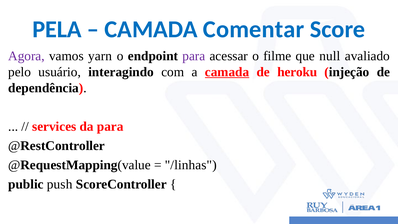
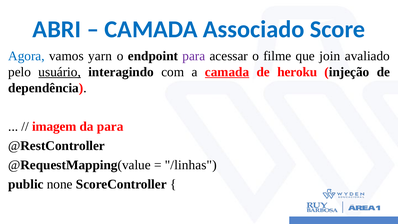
PELA: PELA -> ABRI
Comentar: Comentar -> Associado
Agora colour: purple -> blue
null: null -> join
usuário underline: none -> present
services: services -> imagem
push: push -> none
